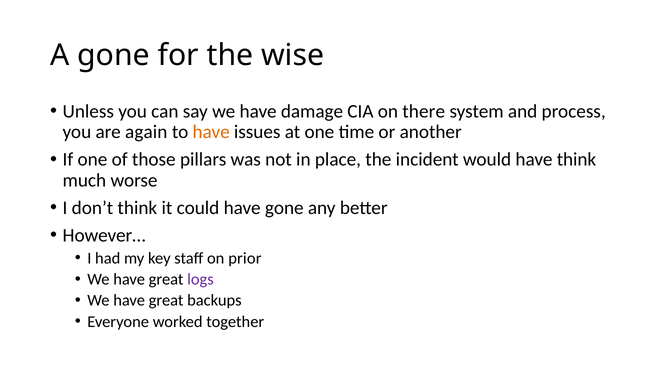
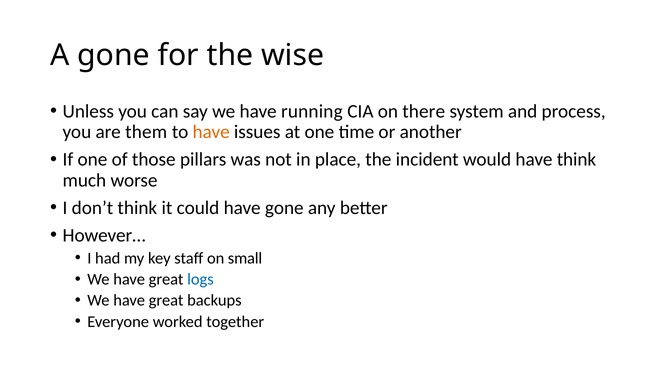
damage: damage -> running
again: again -> them
prior: prior -> small
logs colour: purple -> blue
